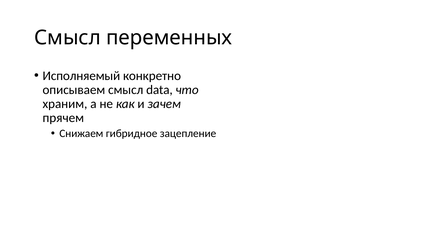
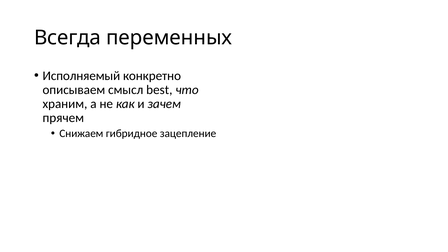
Смысл at (67, 38): Смысл -> Всегда
data: data -> best
